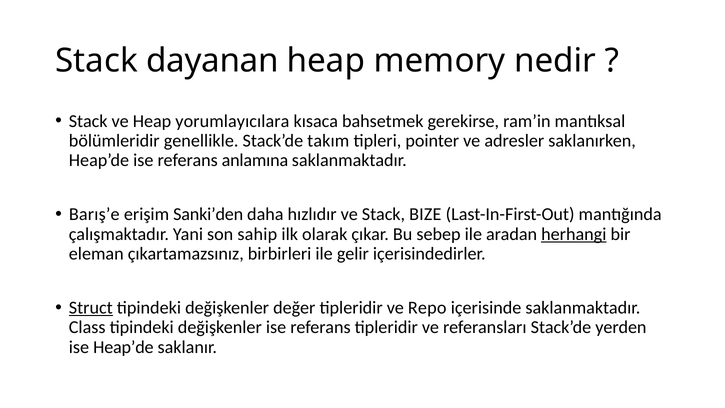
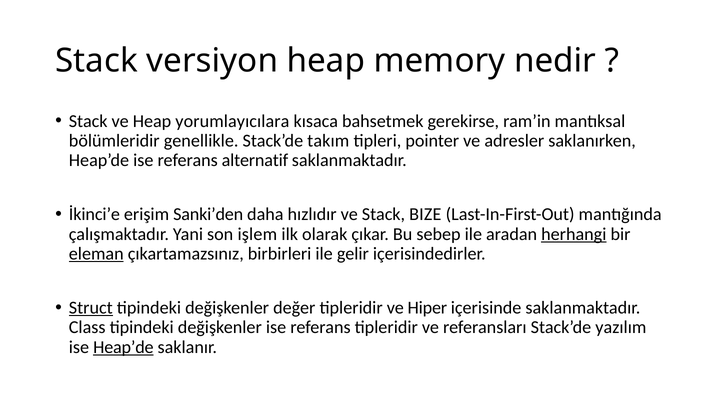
dayanan: dayanan -> versiyon
anlamına: anlamına -> alternatif
Barış’e: Barış’e -> İkinci’e
sahip: sahip -> işlem
eleman underline: none -> present
Repo: Repo -> Hiper
yerden: yerden -> yazılım
Heap’de at (123, 347) underline: none -> present
